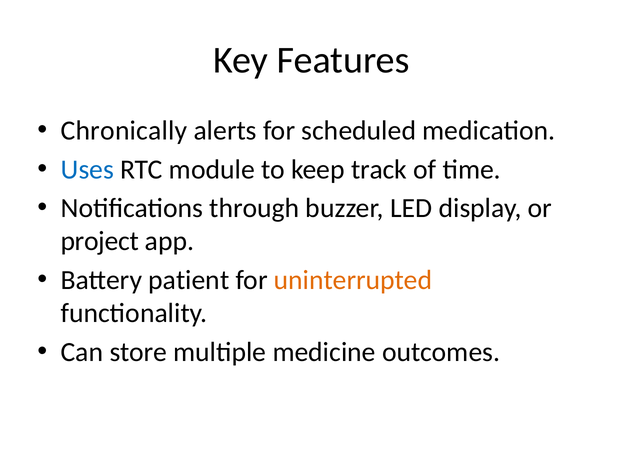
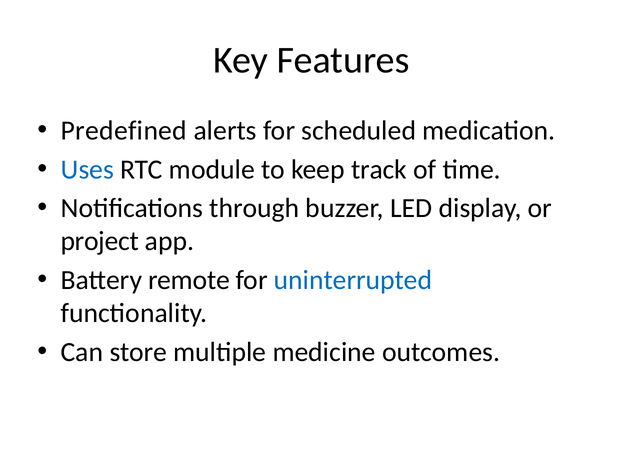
Chronically: Chronically -> Predefined
patient: patient -> remote
uninterrupted colour: orange -> blue
